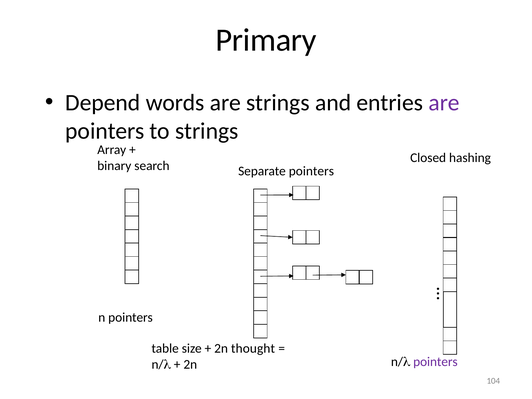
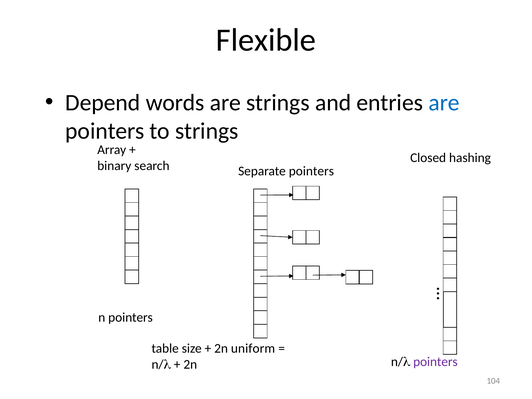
Primary: Primary -> Flexible
are at (444, 103) colour: purple -> blue
thought: thought -> uniform
